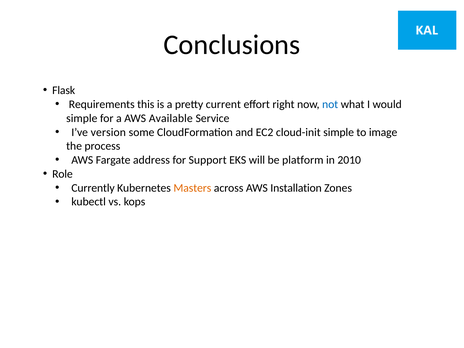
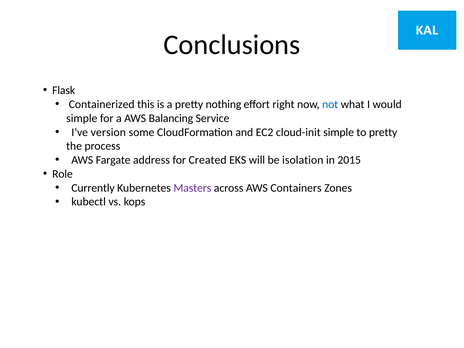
Requirements: Requirements -> Containerized
current: current -> nothing
Available: Available -> Balancing
to image: image -> pretty
Support: Support -> Created
platform: platform -> isolation
2010: 2010 -> 2015
Masters colour: orange -> purple
Installation: Installation -> Containers
